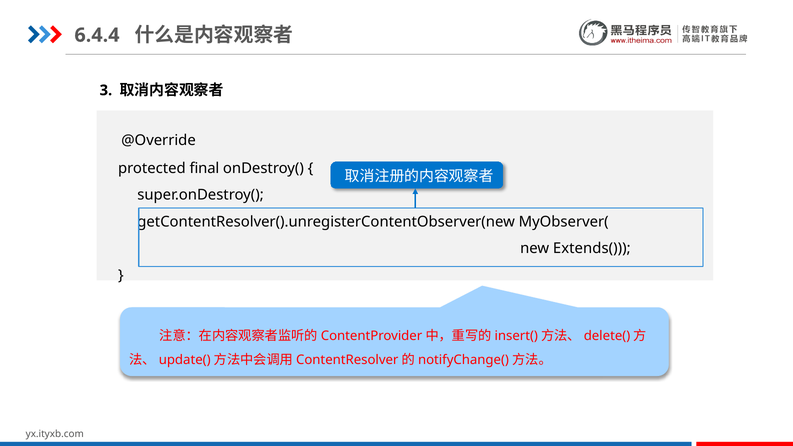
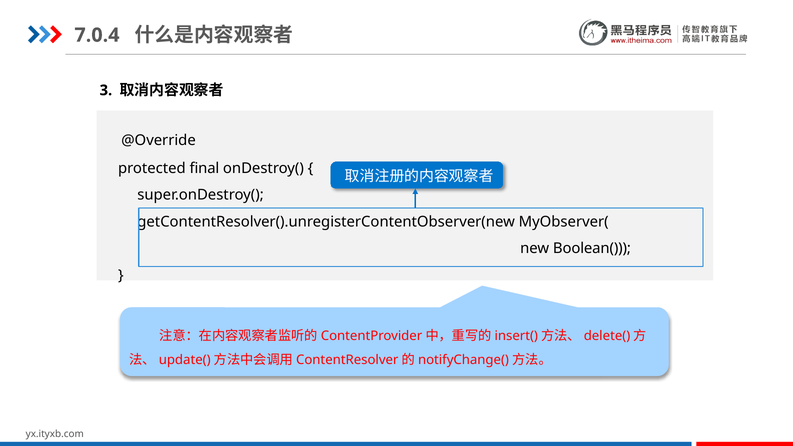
6.4.4: 6.4.4 -> 7.0.4
Extends(: Extends( -> Boolean(
